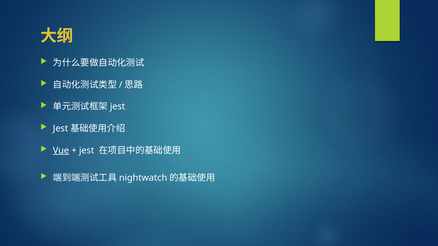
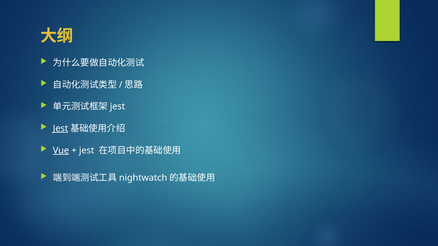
Jest at (61, 129) underline: none -> present
